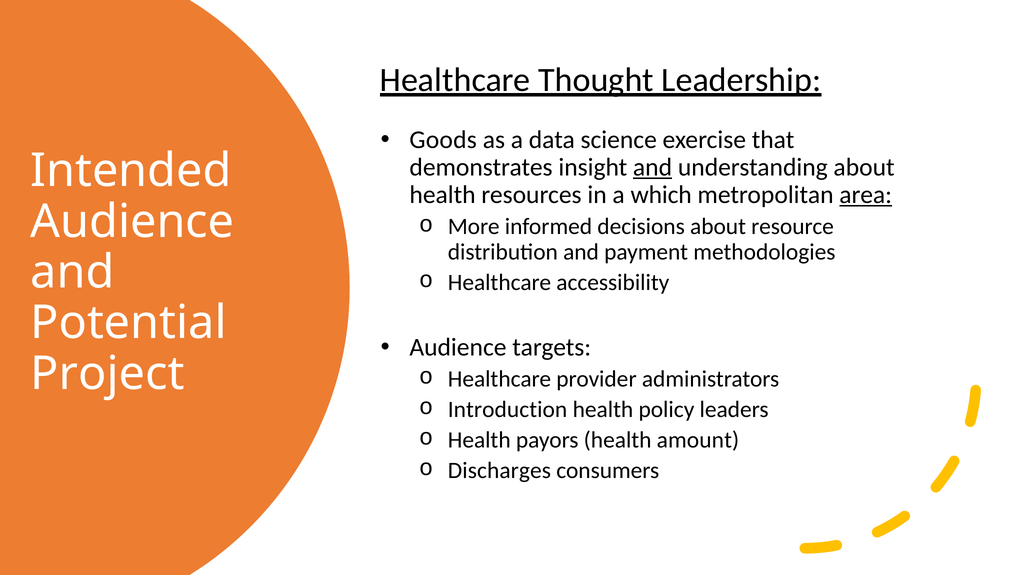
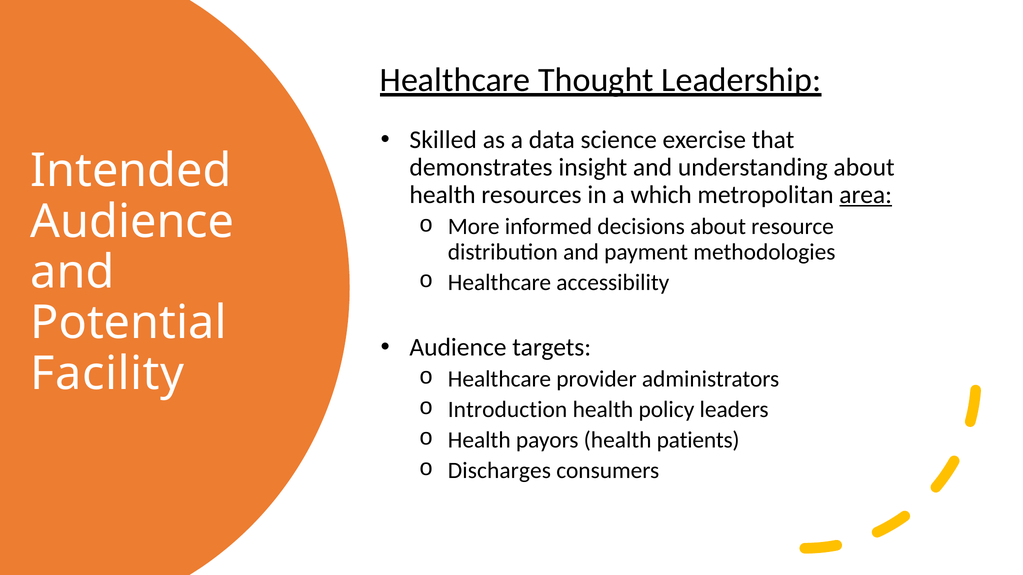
Goods: Goods -> Skilled
and at (653, 167) underline: present -> none
Project: Project -> Facility
amount: amount -> patients
